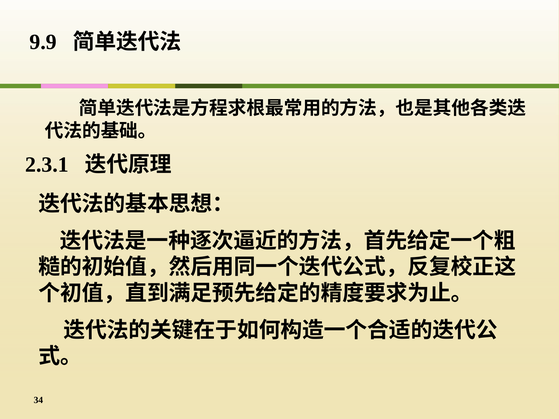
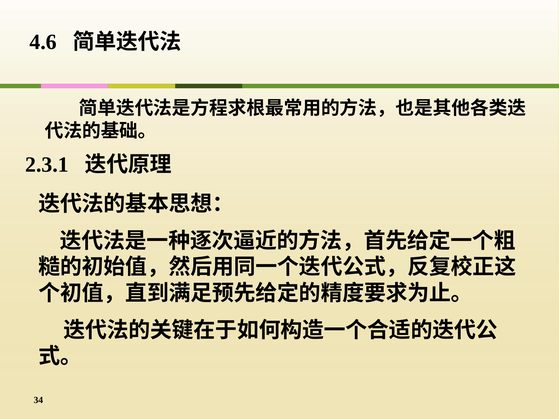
9.9: 9.9 -> 4.6
